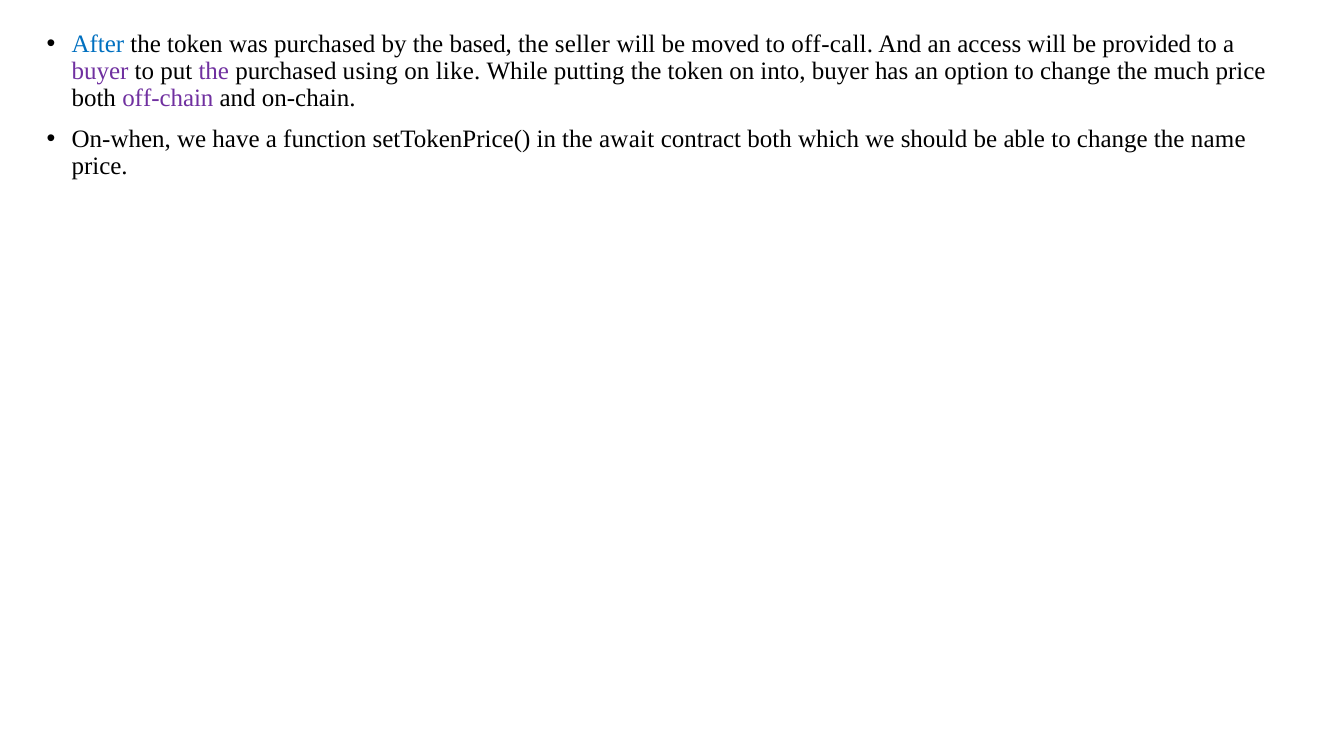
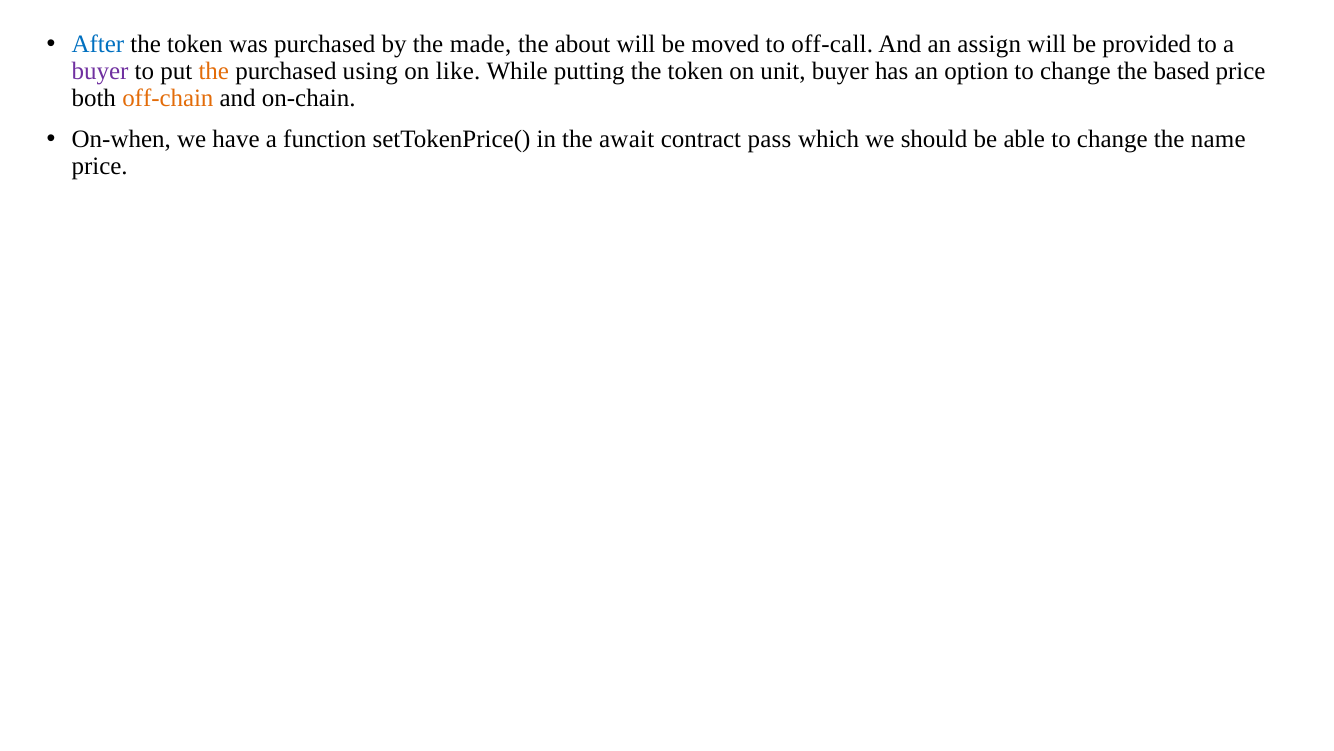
based: based -> made
seller: seller -> about
access: access -> assign
the at (214, 71) colour: purple -> orange
into: into -> unit
much: much -> based
off-chain colour: purple -> orange
contract both: both -> pass
